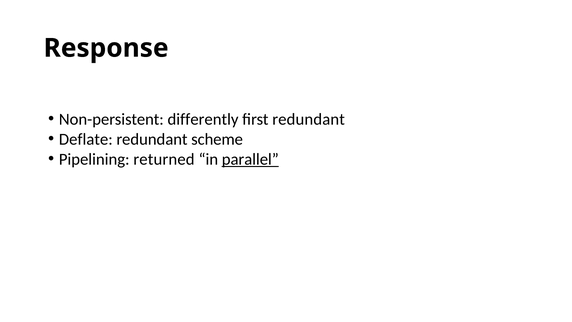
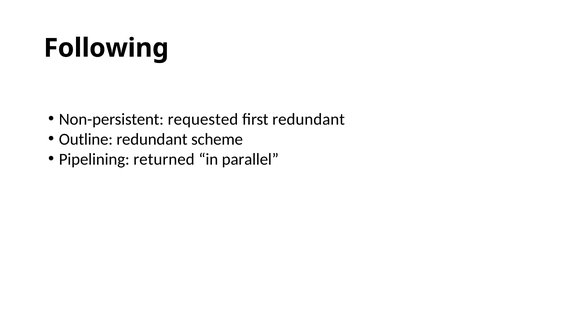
Response: Response -> Following
differently: differently -> requested
Deflate: Deflate -> Outline
parallel underline: present -> none
